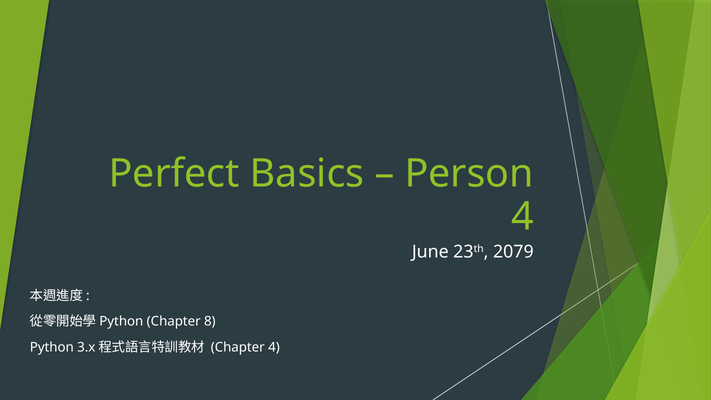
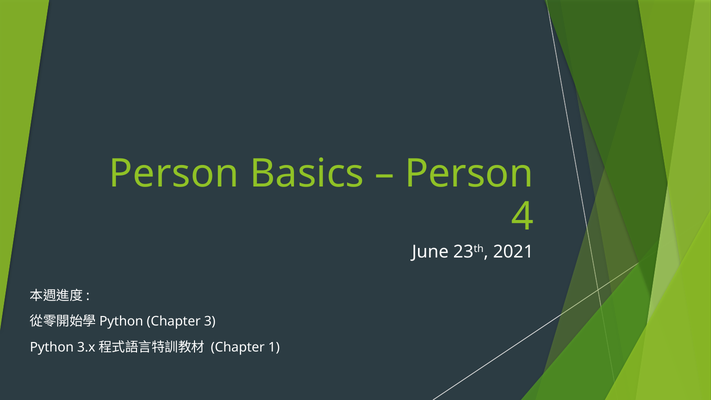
Perfect at (174, 174): Perfect -> Person
2079: 2079 -> 2021
8: 8 -> 3
Chapter 4: 4 -> 1
